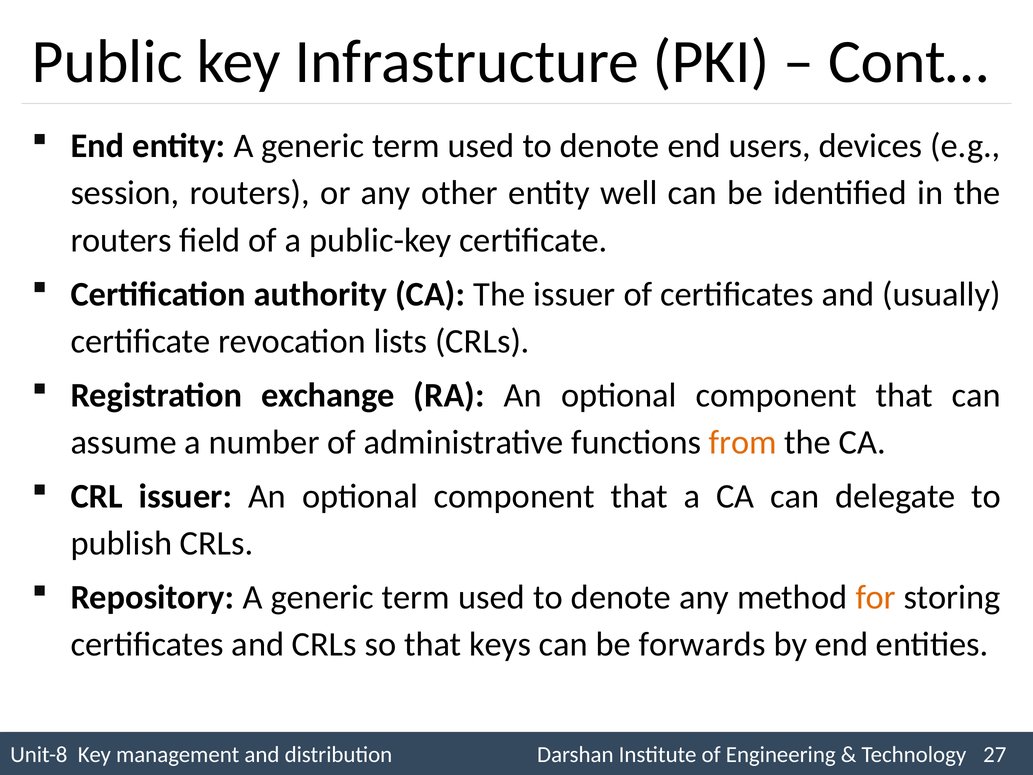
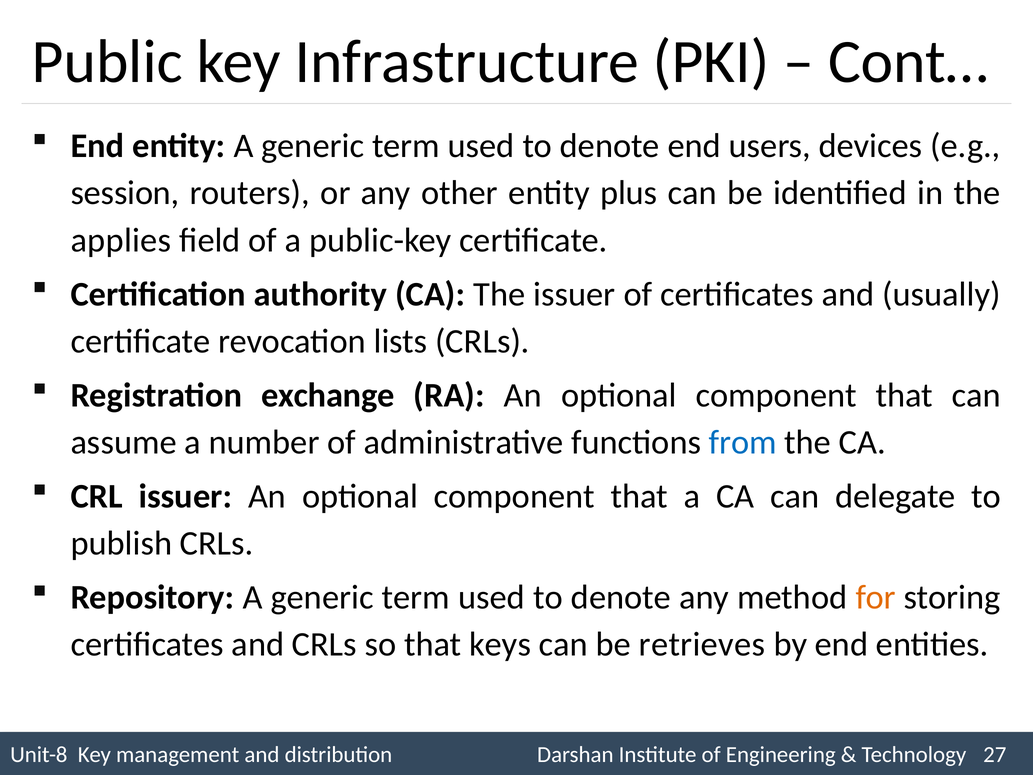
well: well -> plus
routers at (121, 240): routers -> applies
from colour: orange -> blue
forwards: forwards -> retrieves
